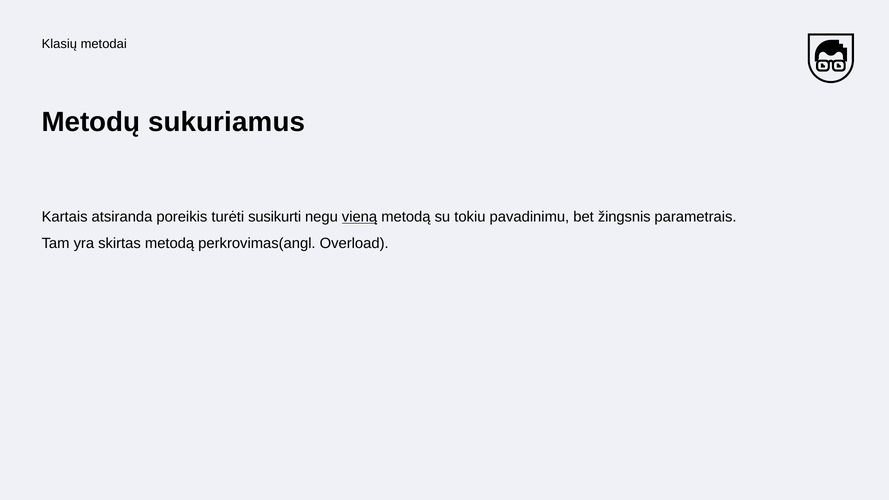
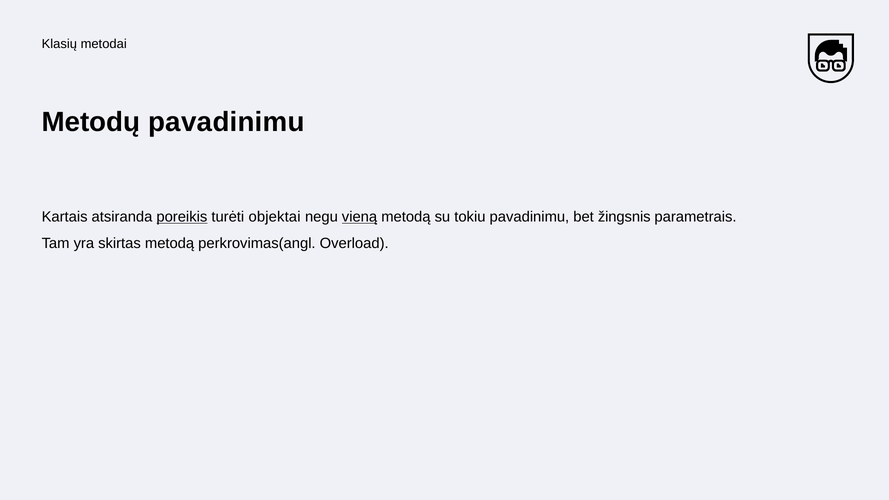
Metodų sukuriamus: sukuriamus -> pavadinimu
poreikis underline: none -> present
susikurti: susikurti -> objektai
